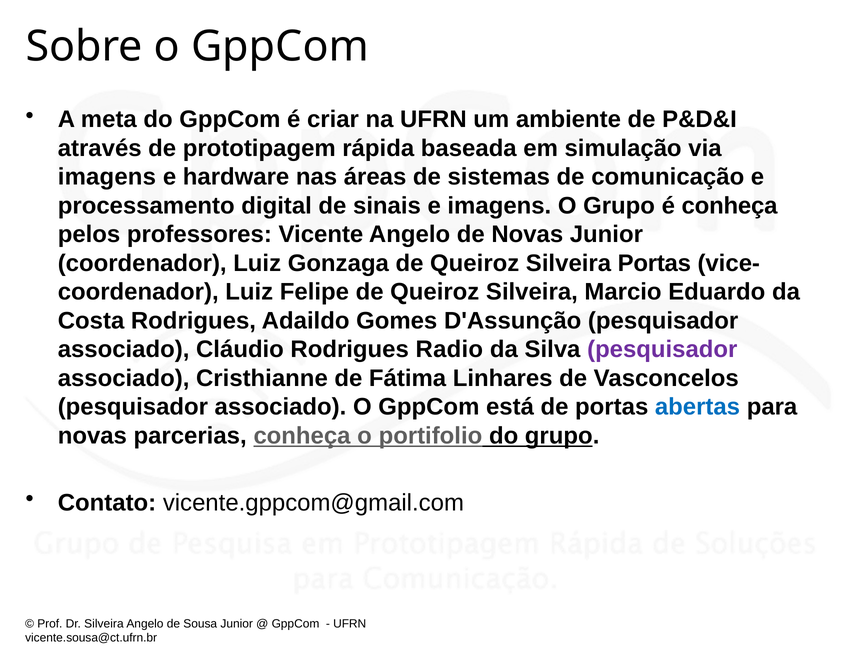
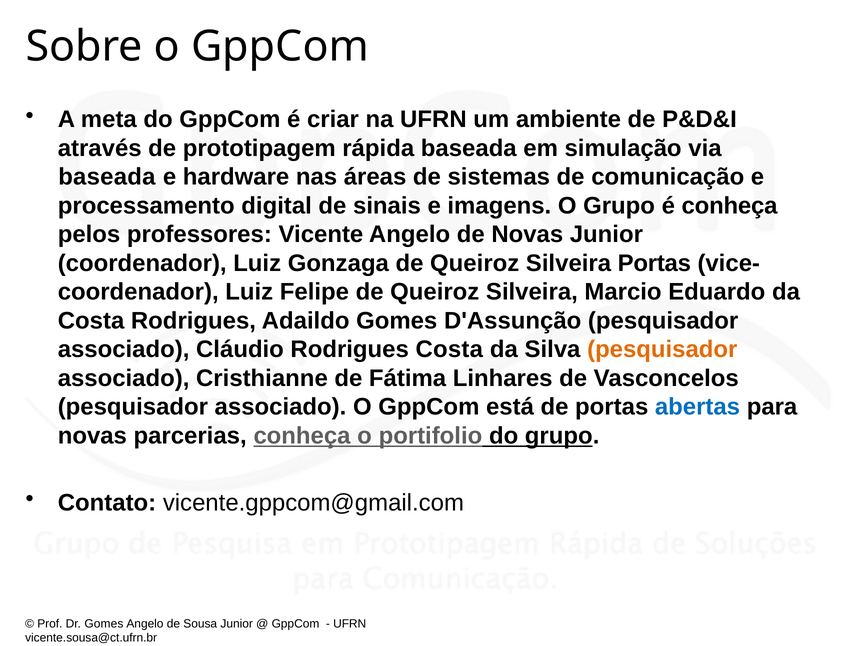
imagens at (107, 177): imagens -> baseada
Rodrigues Radio: Radio -> Costa
pesquisador at (662, 349) colour: purple -> orange
Silveira at (104, 623): Silveira -> Gomes
